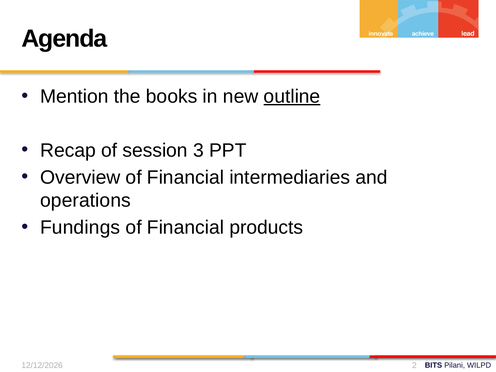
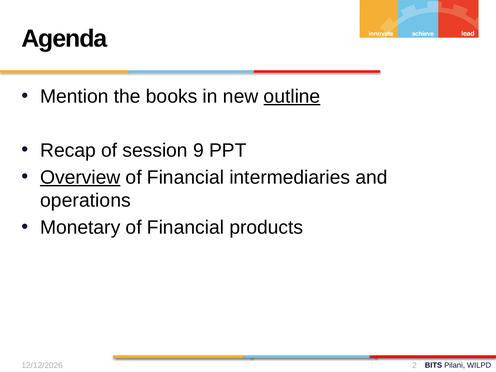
3: 3 -> 9
Overview underline: none -> present
Fundings: Fundings -> Monetary
